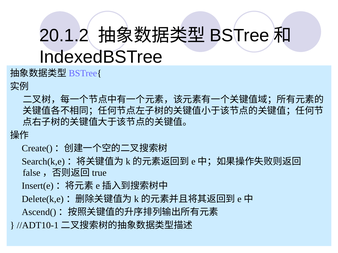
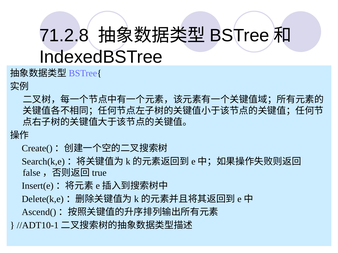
20.1.2: 20.1.2 -> 71.2.8
